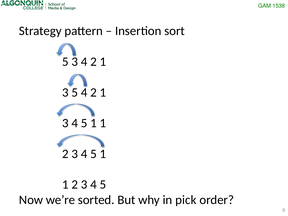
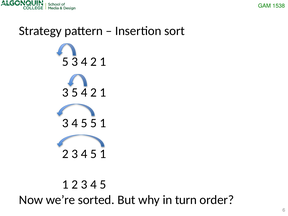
1 at (94, 123): 1 -> 5
pick: pick -> turn
